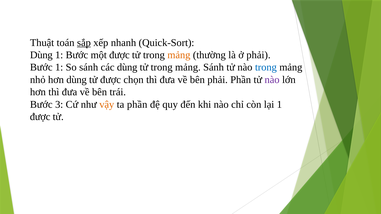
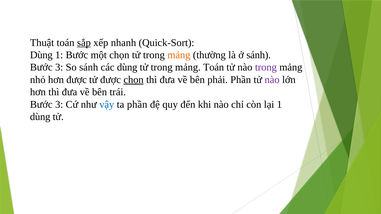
một được: được -> chọn
ở phải: phải -> sánh
1 at (59, 67): 1 -> 3
mảng Sánh: Sánh -> Toán
trong at (266, 67) colour: blue -> purple
hơn dùng: dùng -> được
chọn at (134, 80) underline: none -> present
vậy colour: orange -> blue
được at (40, 117): được -> dùng
